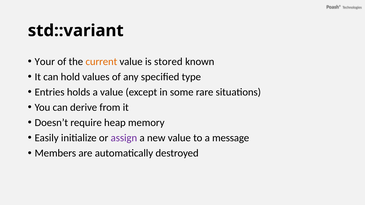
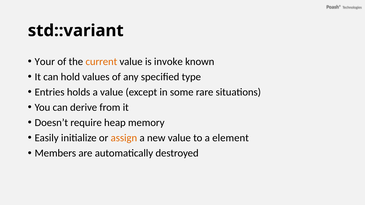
stored: stored -> invoke
assign colour: purple -> orange
message: message -> element
